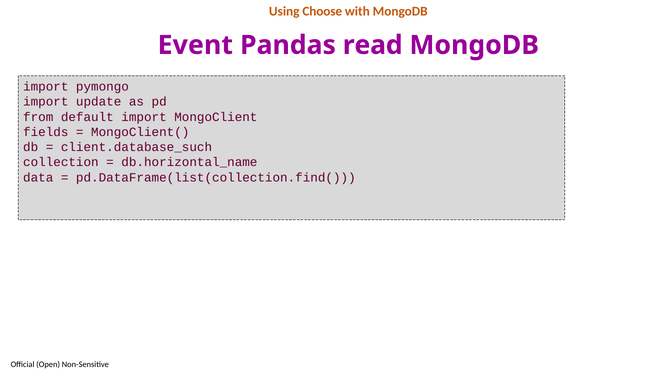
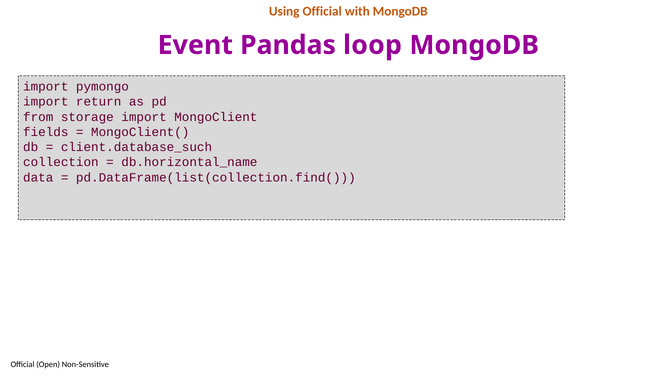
Using Choose: Choose -> Official
read: read -> loop
update: update -> return
default: default -> storage
